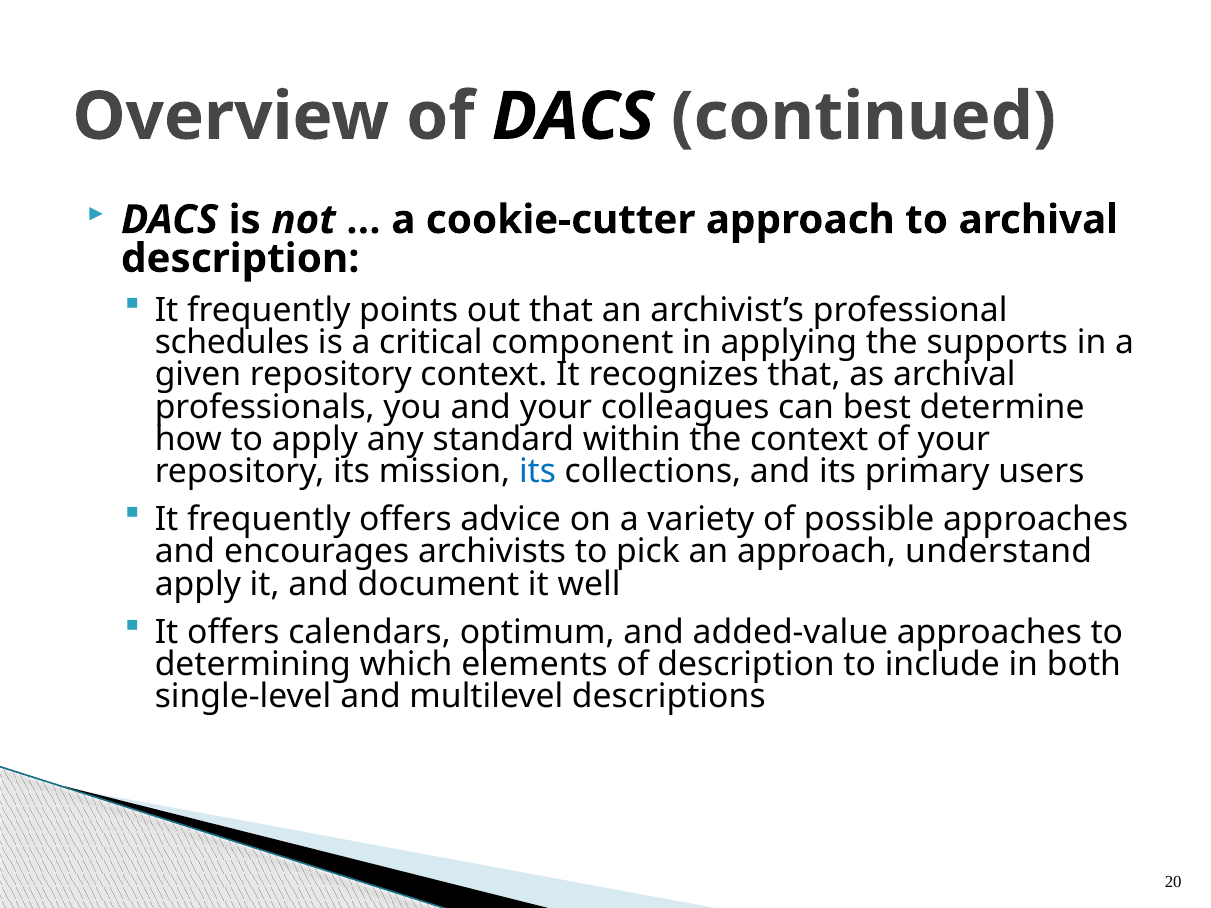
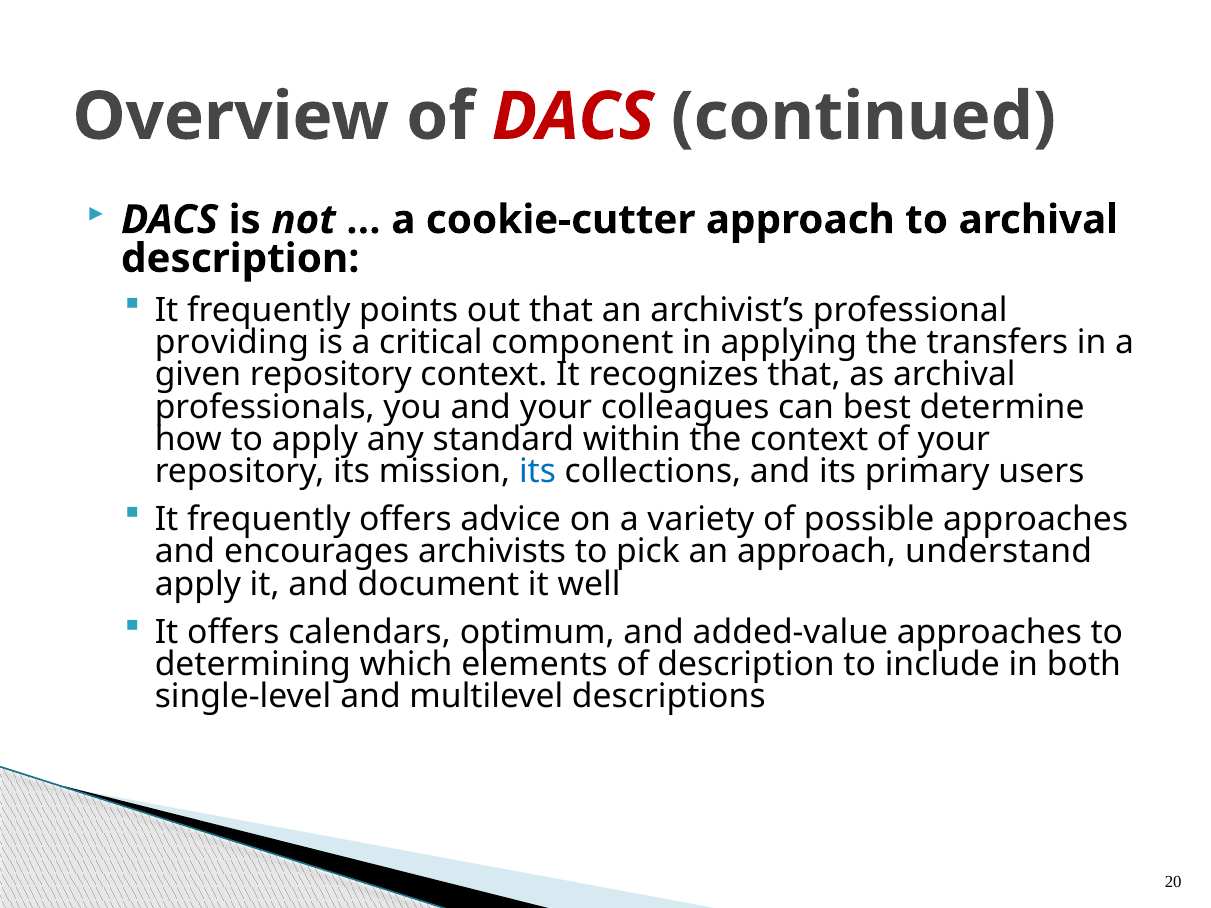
DACS at (573, 117) colour: black -> red
schedules: schedules -> providing
supports: supports -> transfers
